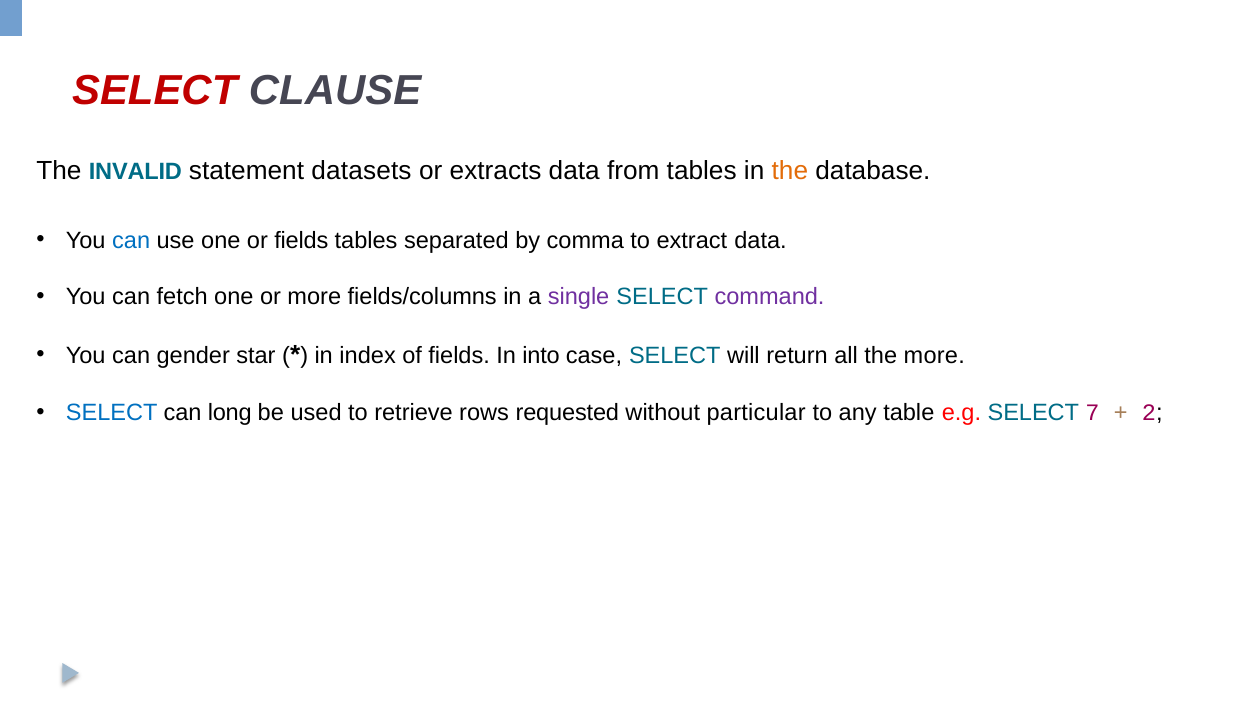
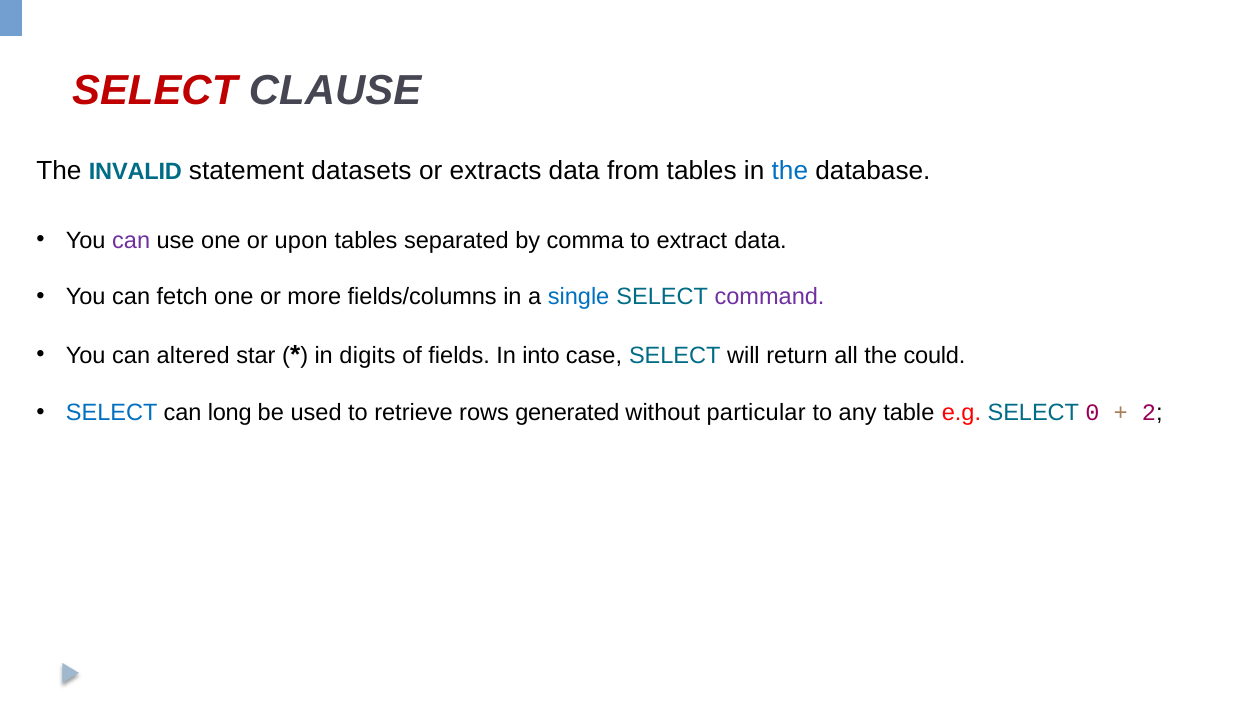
the at (790, 171) colour: orange -> blue
can at (131, 240) colour: blue -> purple
or fields: fields -> upon
single colour: purple -> blue
gender: gender -> altered
index: index -> digits
the more: more -> could
requested: requested -> generated
7: 7 -> 0
